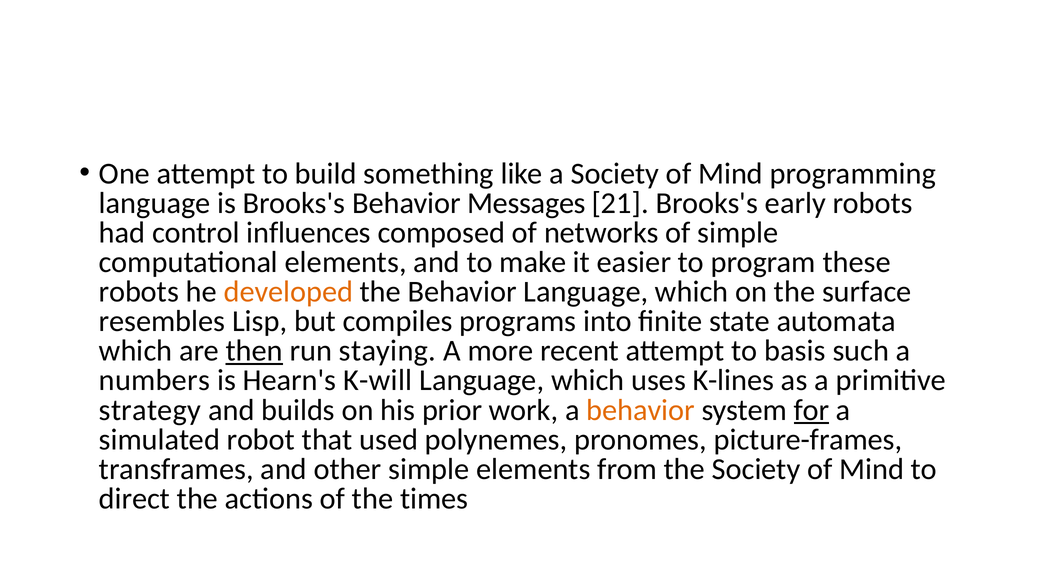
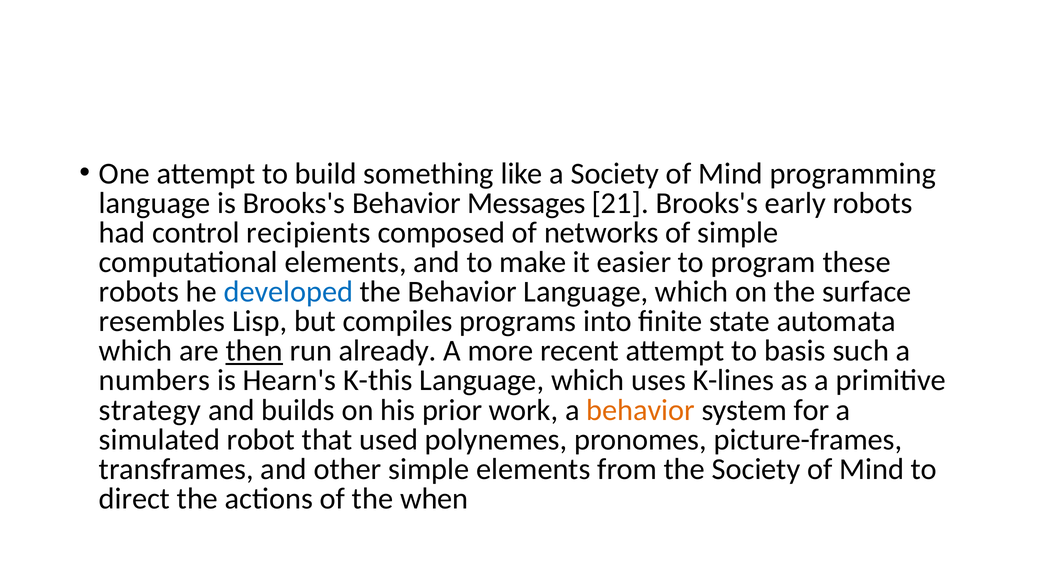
influences: influences -> recipients
developed colour: orange -> blue
staying: staying -> already
K-will: K-will -> K-this
for underline: present -> none
times: times -> when
